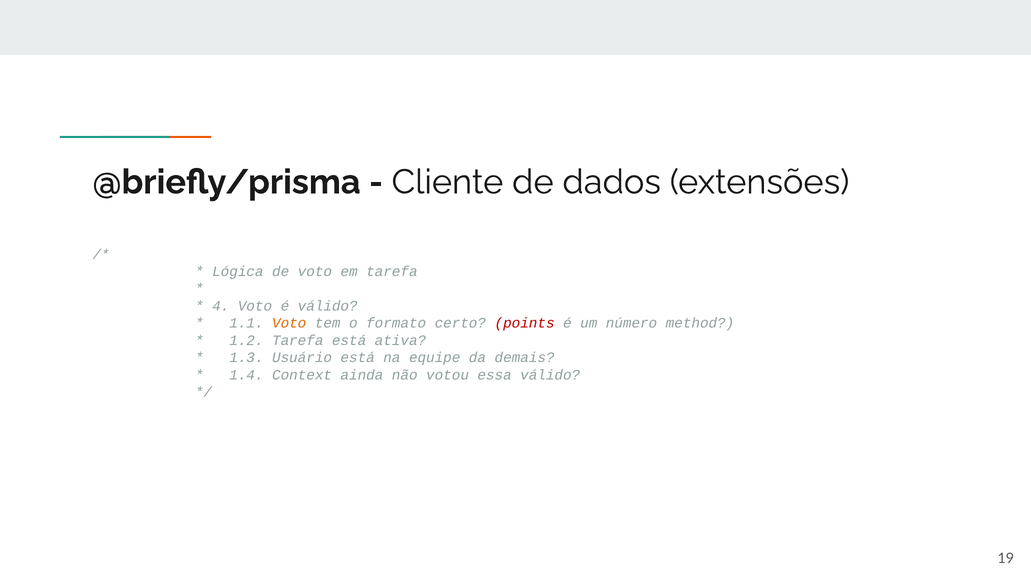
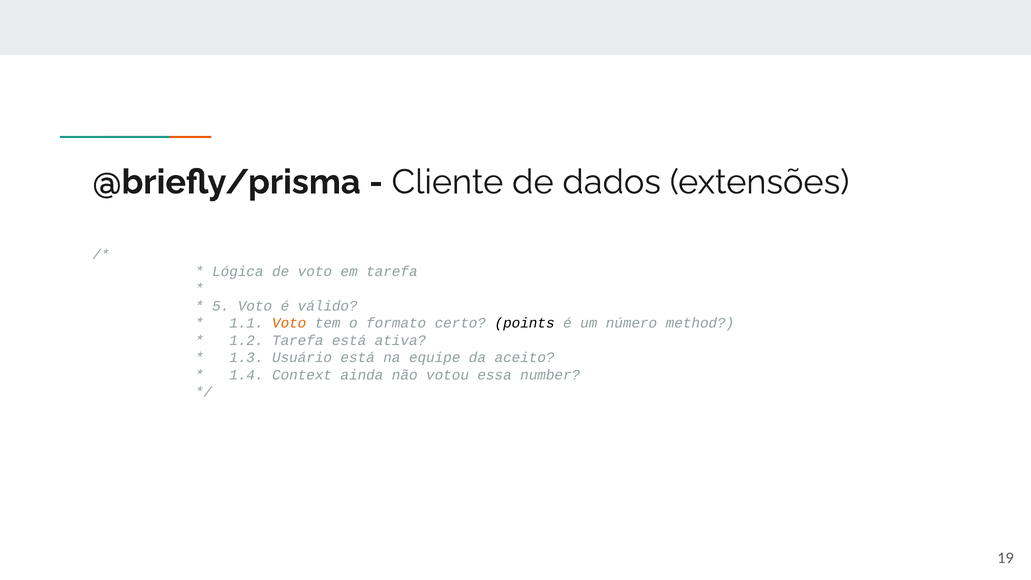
4: 4 -> 5
points colour: red -> black
demais: demais -> aceito
essa válido: válido -> number
